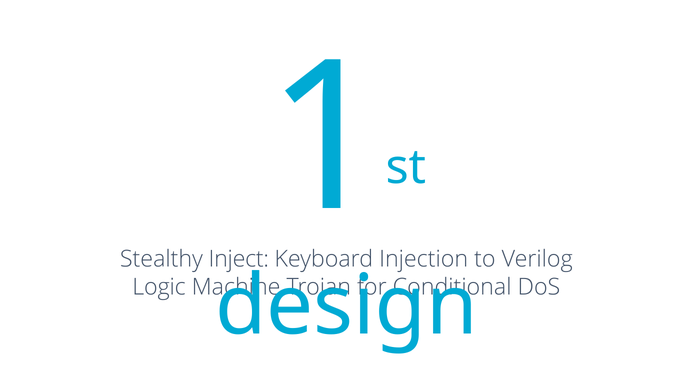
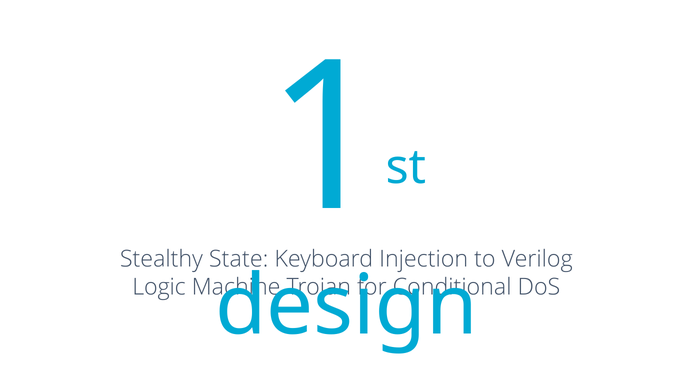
Inject: Inject -> State
